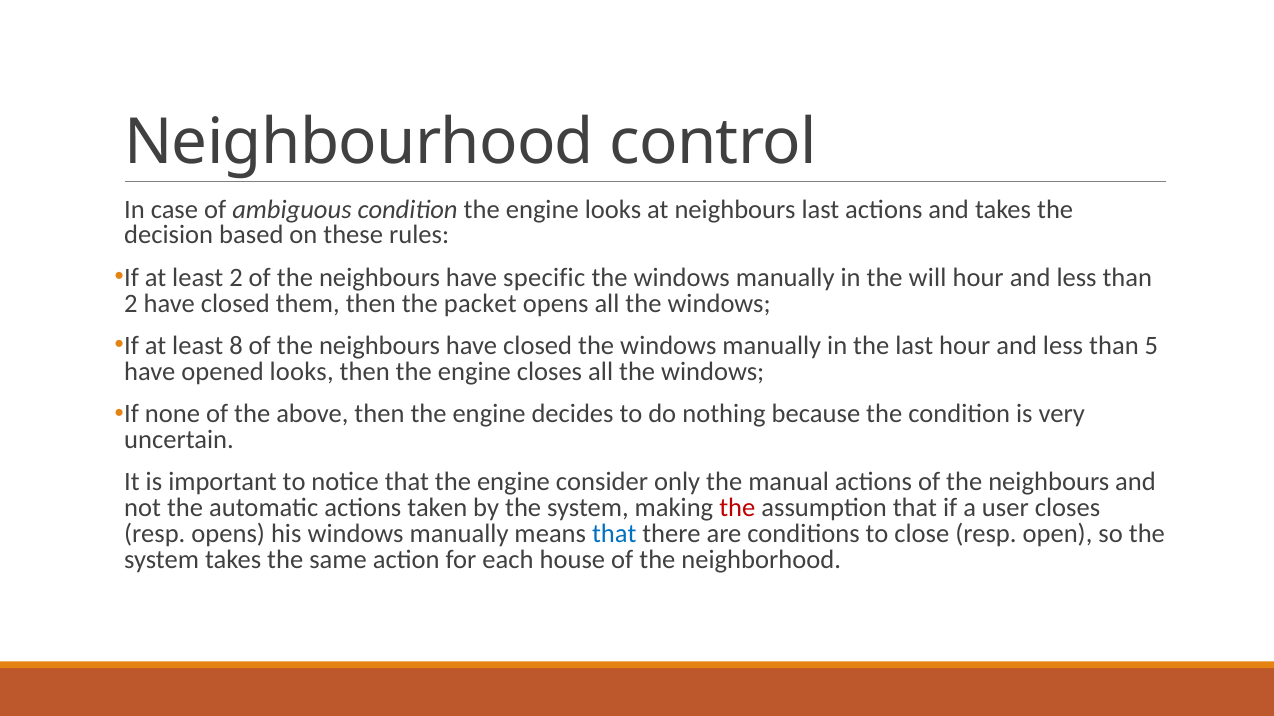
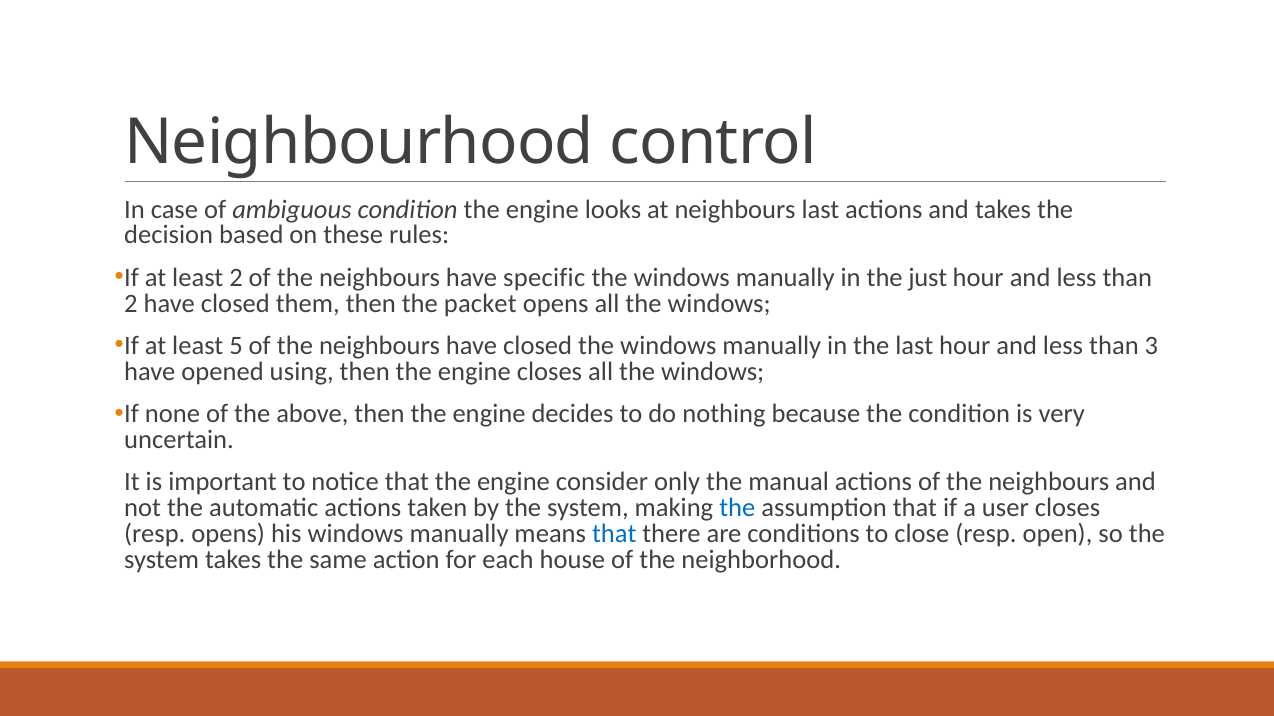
will: will -> just
8: 8 -> 5
5: 5 -> 3
opened looks: looks -> using
the at (737, 508) colour: red -> blue
